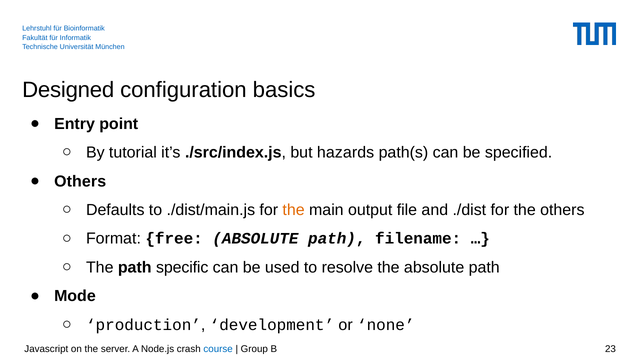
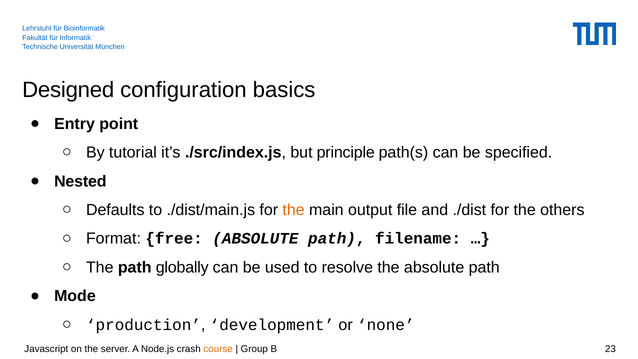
hazards: hazards -> principle
Others at (80, 181): Others -> Nested
specific: specific -> globally
course colour: blue -> orange
